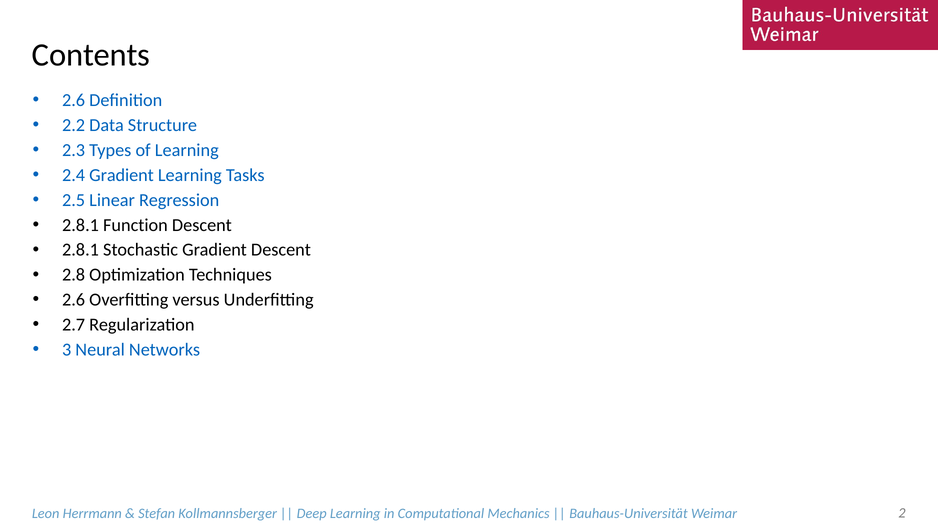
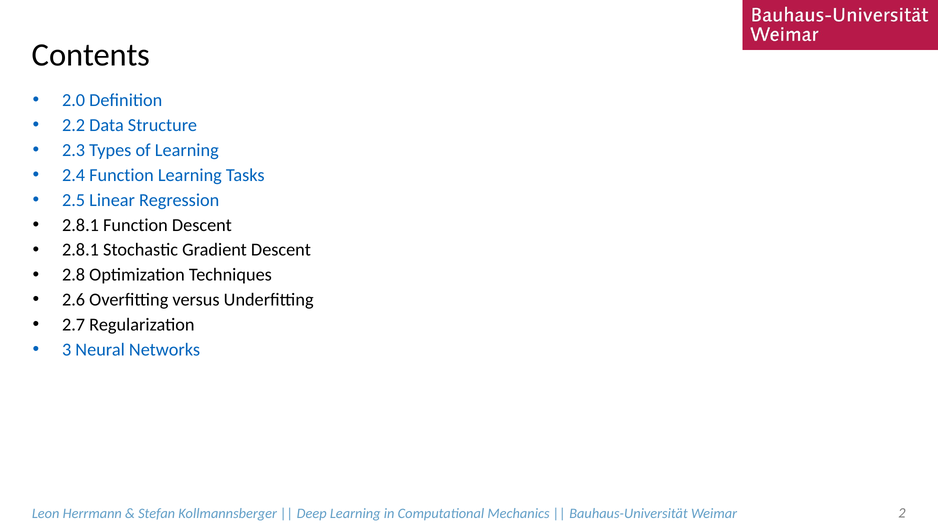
2.6 at (74, 100): 2.6 -> 2.0
2.4 Gradient: Gradient -> Function
